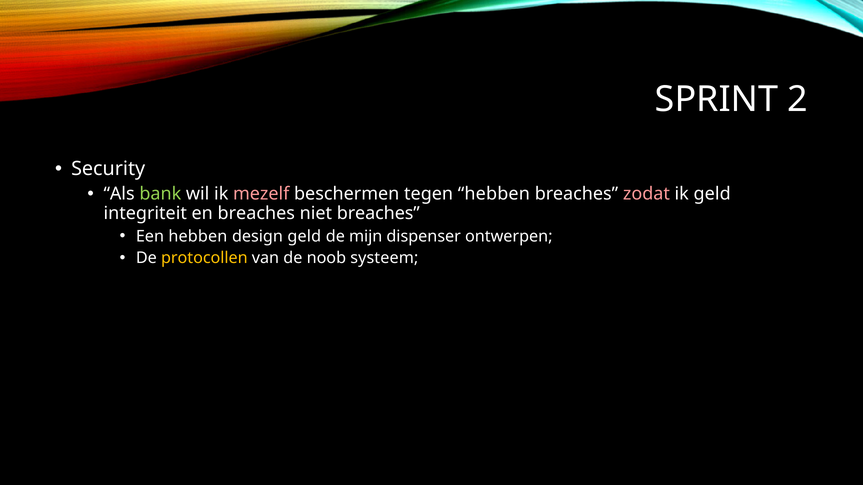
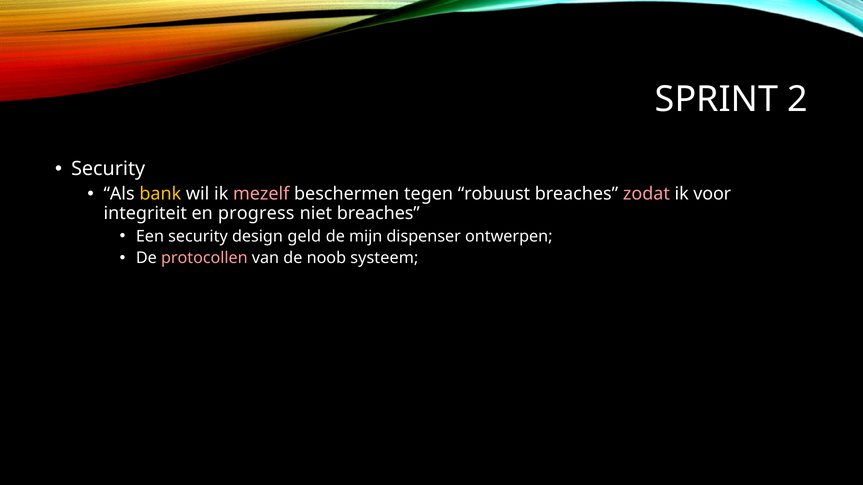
bank colour: light green -> yellow
tegen hebben: hebben -> robuust
ik geld: geld -> voor
en breaches: breaches -> progress
Een hebben: hebben -> security
protocollen colour: yellow -> pink
